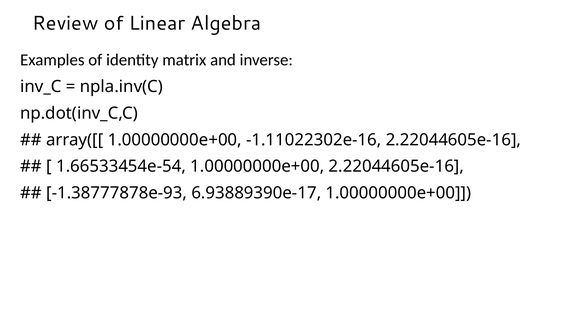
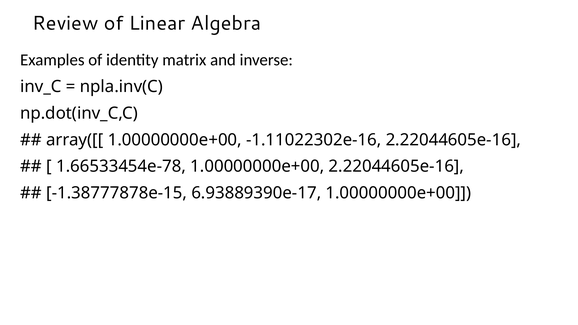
1.66533454e-54: 1.66533454e-54 -> 1.66533454e-78
-1.38777878e-93: -1.38777878e-93 -> -1.38777878e-15
